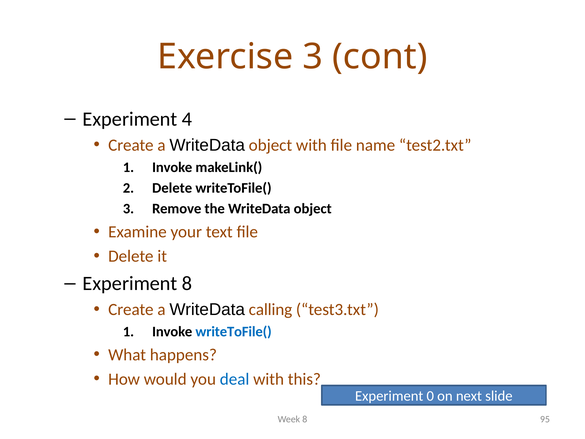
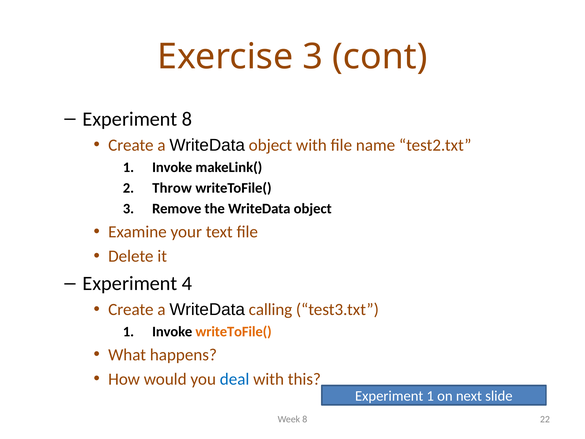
Experiment 4: 4 -> 8
2 Delete: Delete -> Throw
Experiment 8: 8 -> 4
writeToFile( at (234, 332) colour: blue -> orange
Experiment 0: 0 -> 1
95: 95 -> 22
